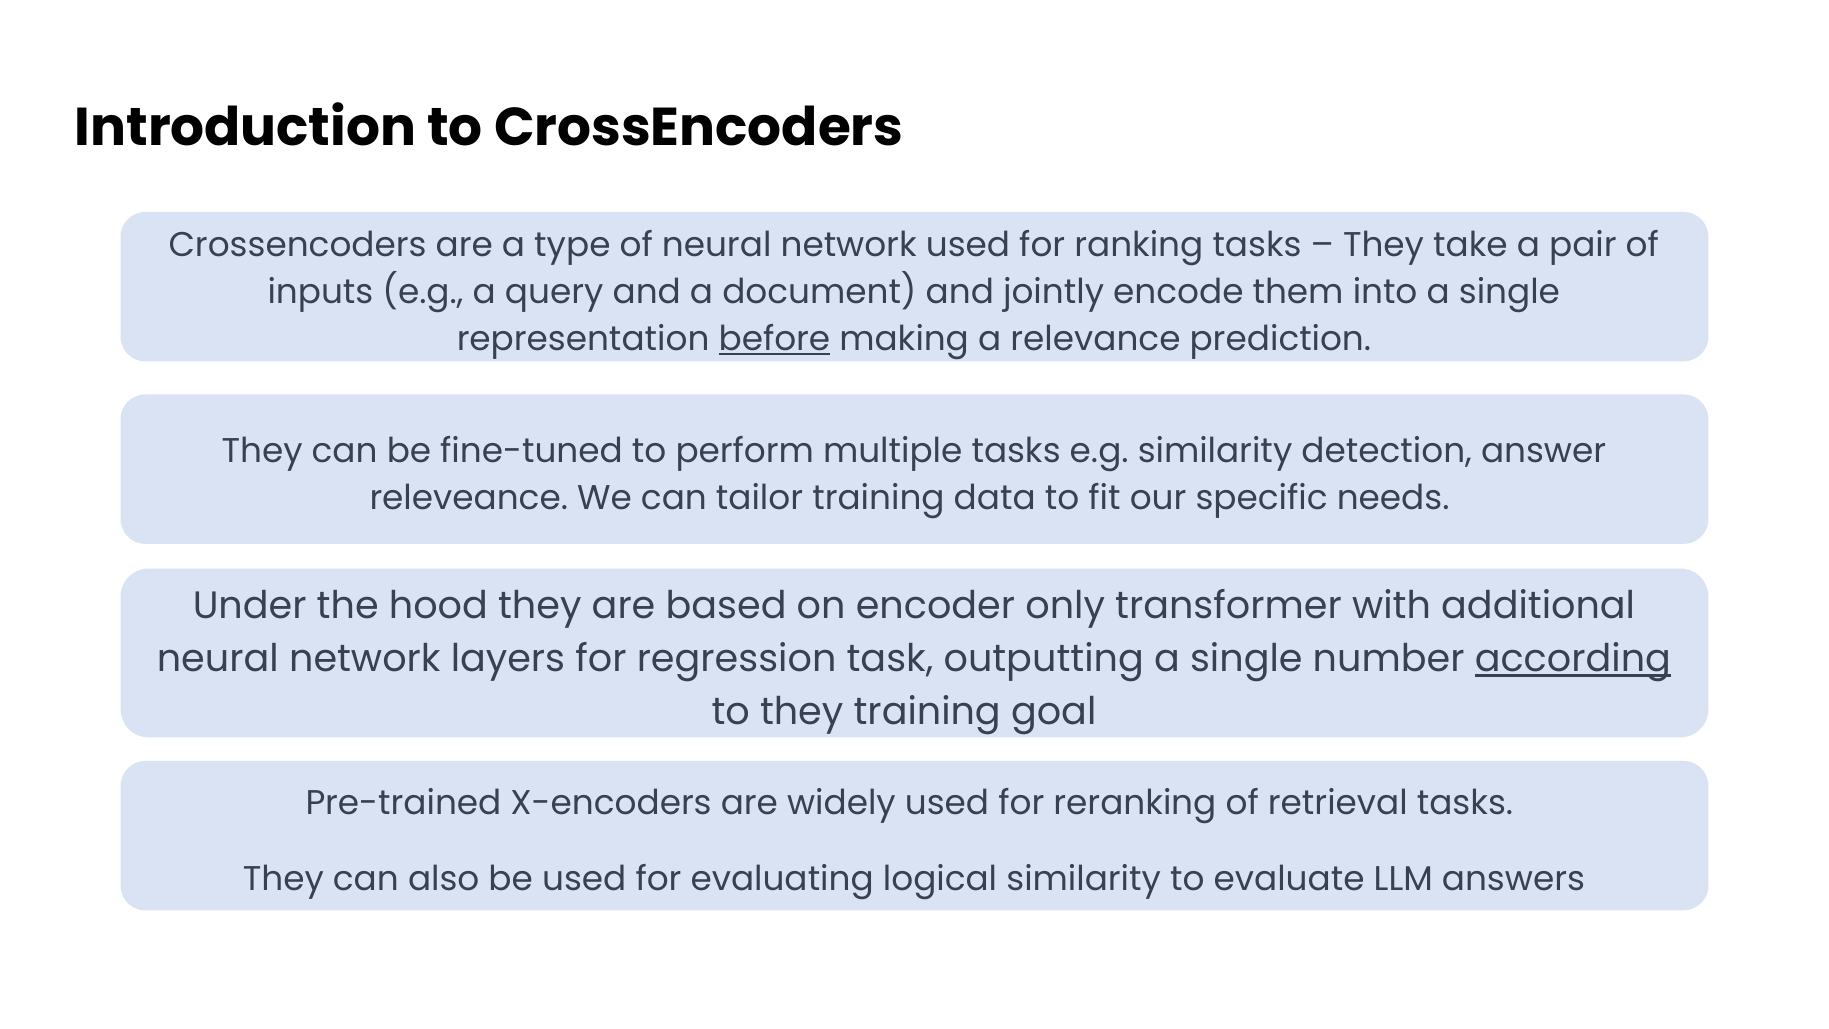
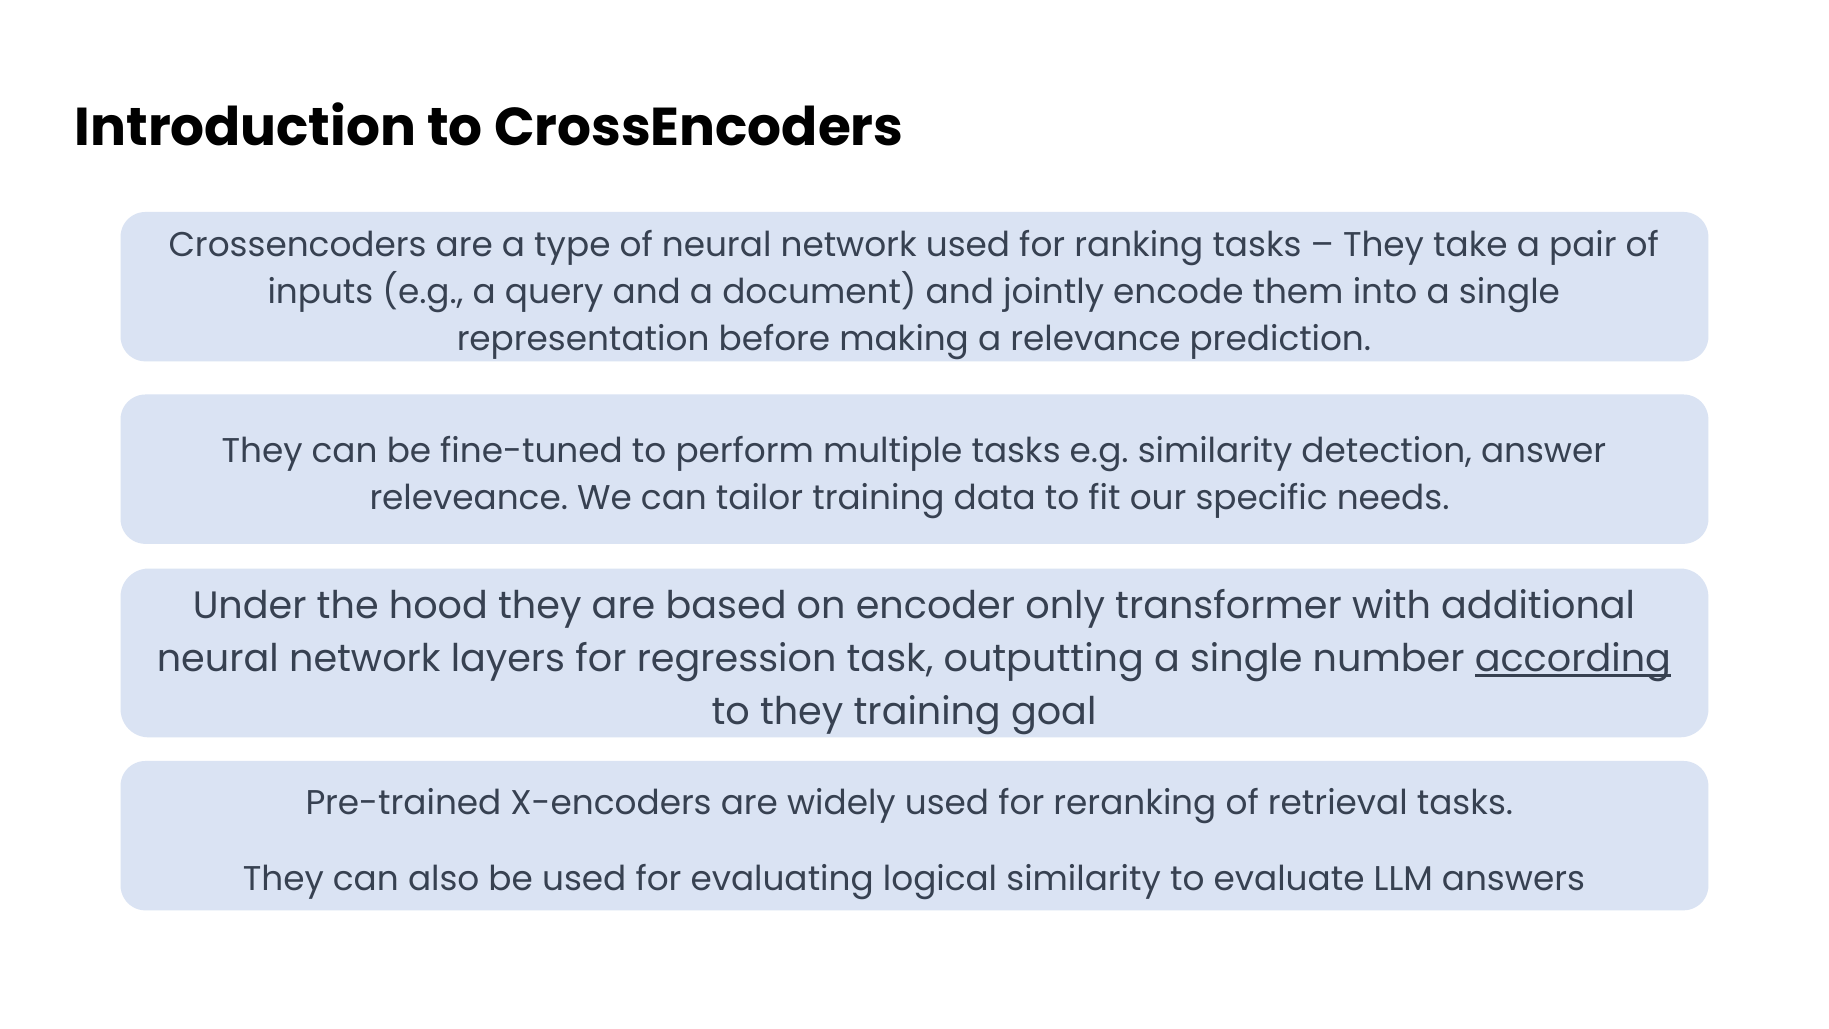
before underline: present -> none
